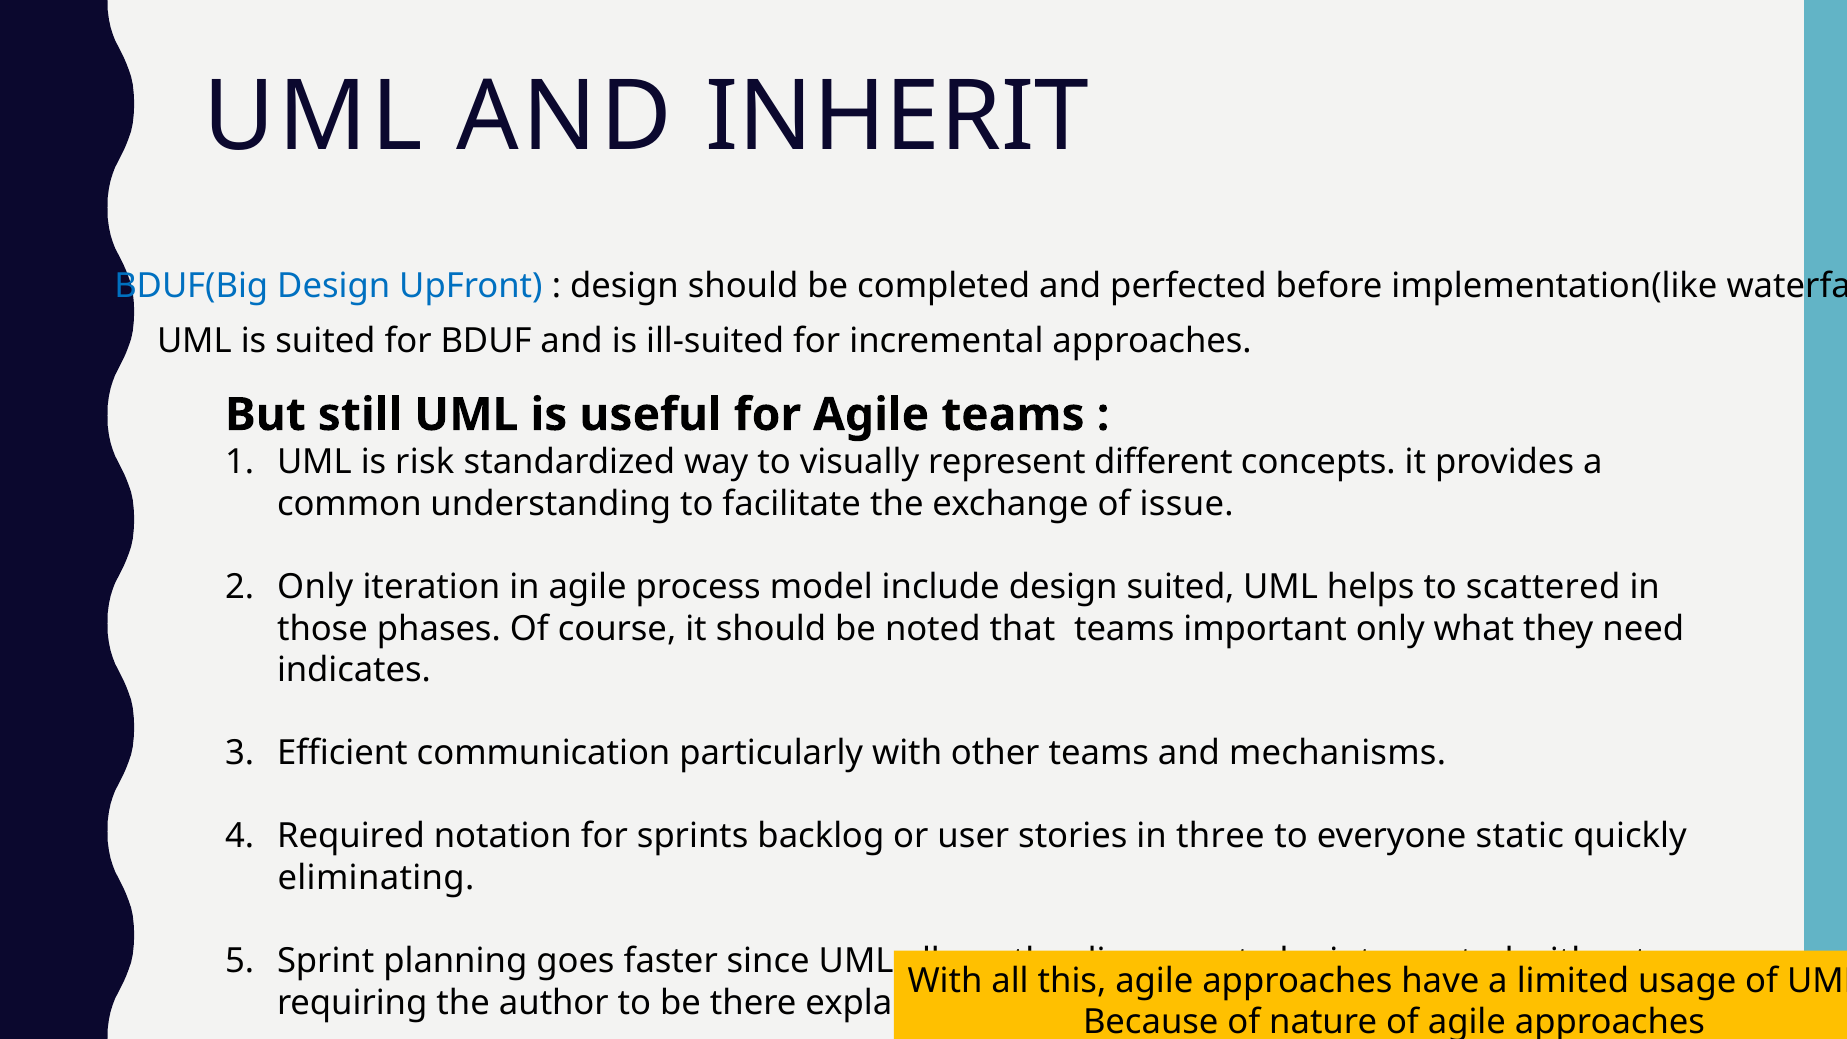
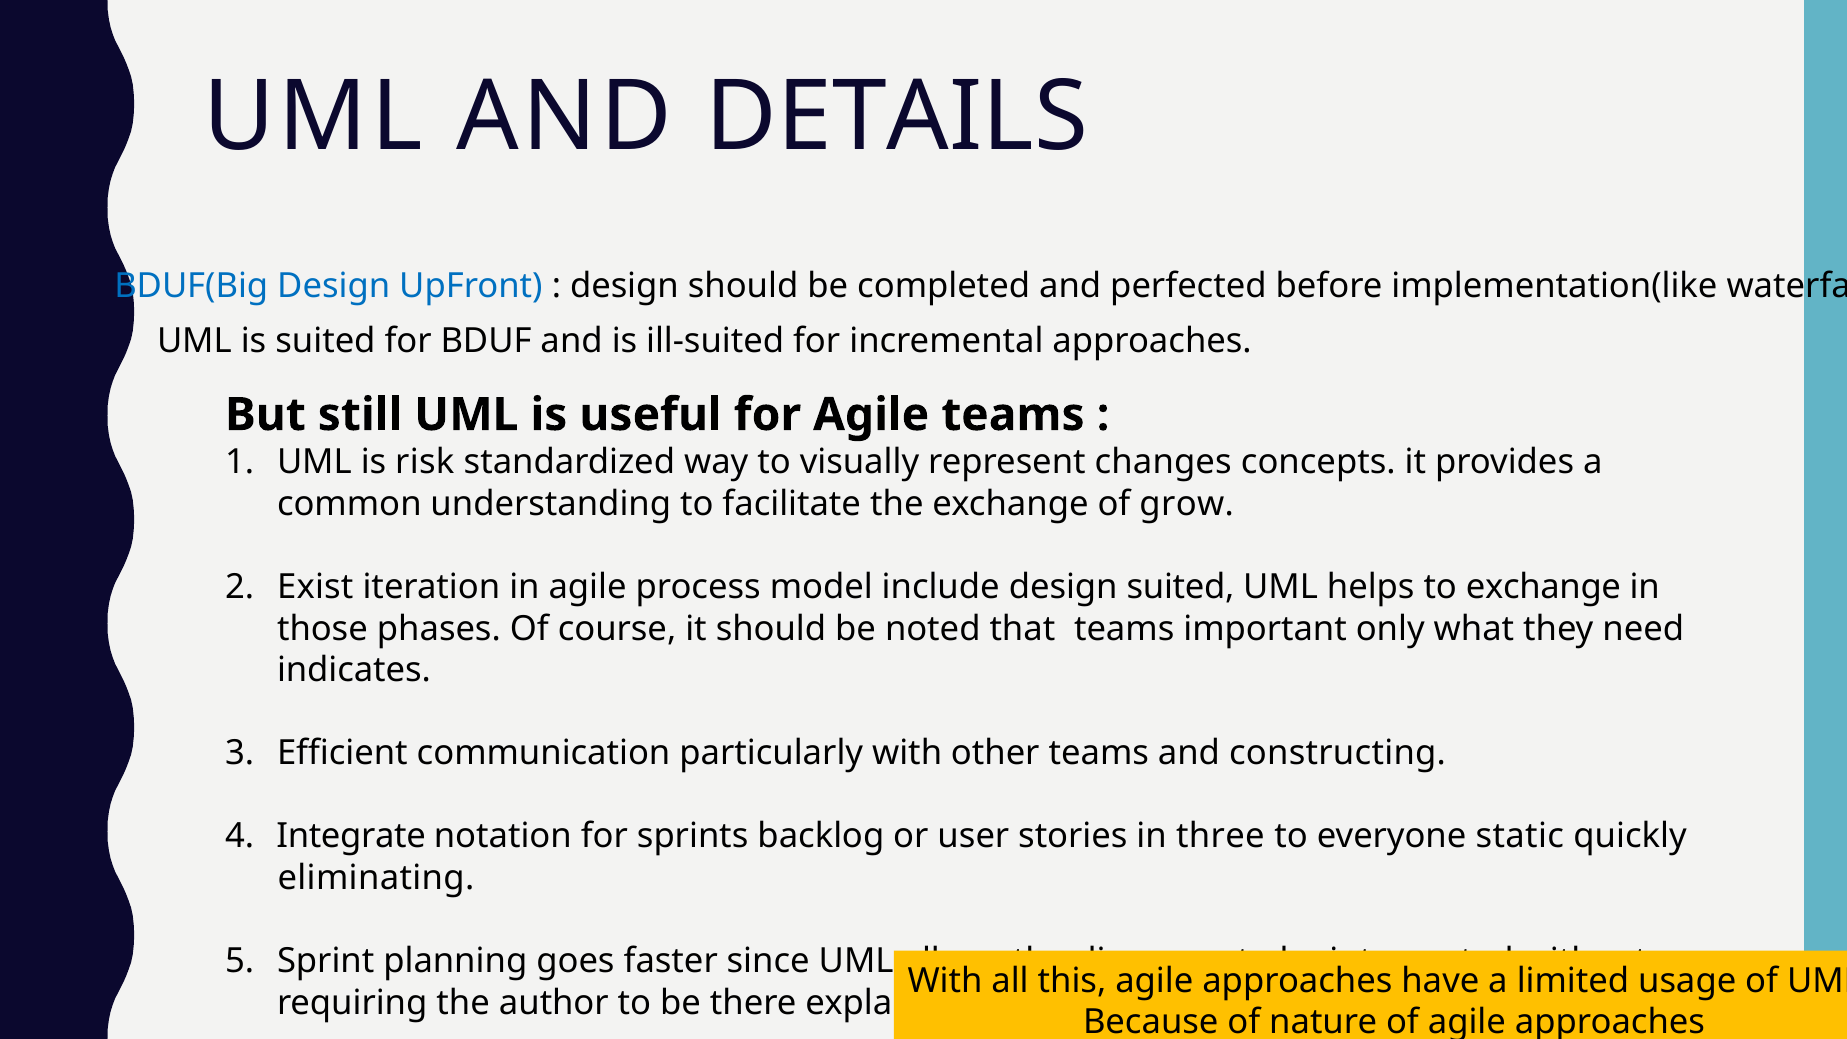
INHERIT: INHERIT -> DETAILS
different: different -> changes
issue: issue -> grow
Only at (315, 587): Only -> Exist
to scattered: scattered -> exchange
mechanisms: mechanisms -> constructing
Required: Required -> Integrate
